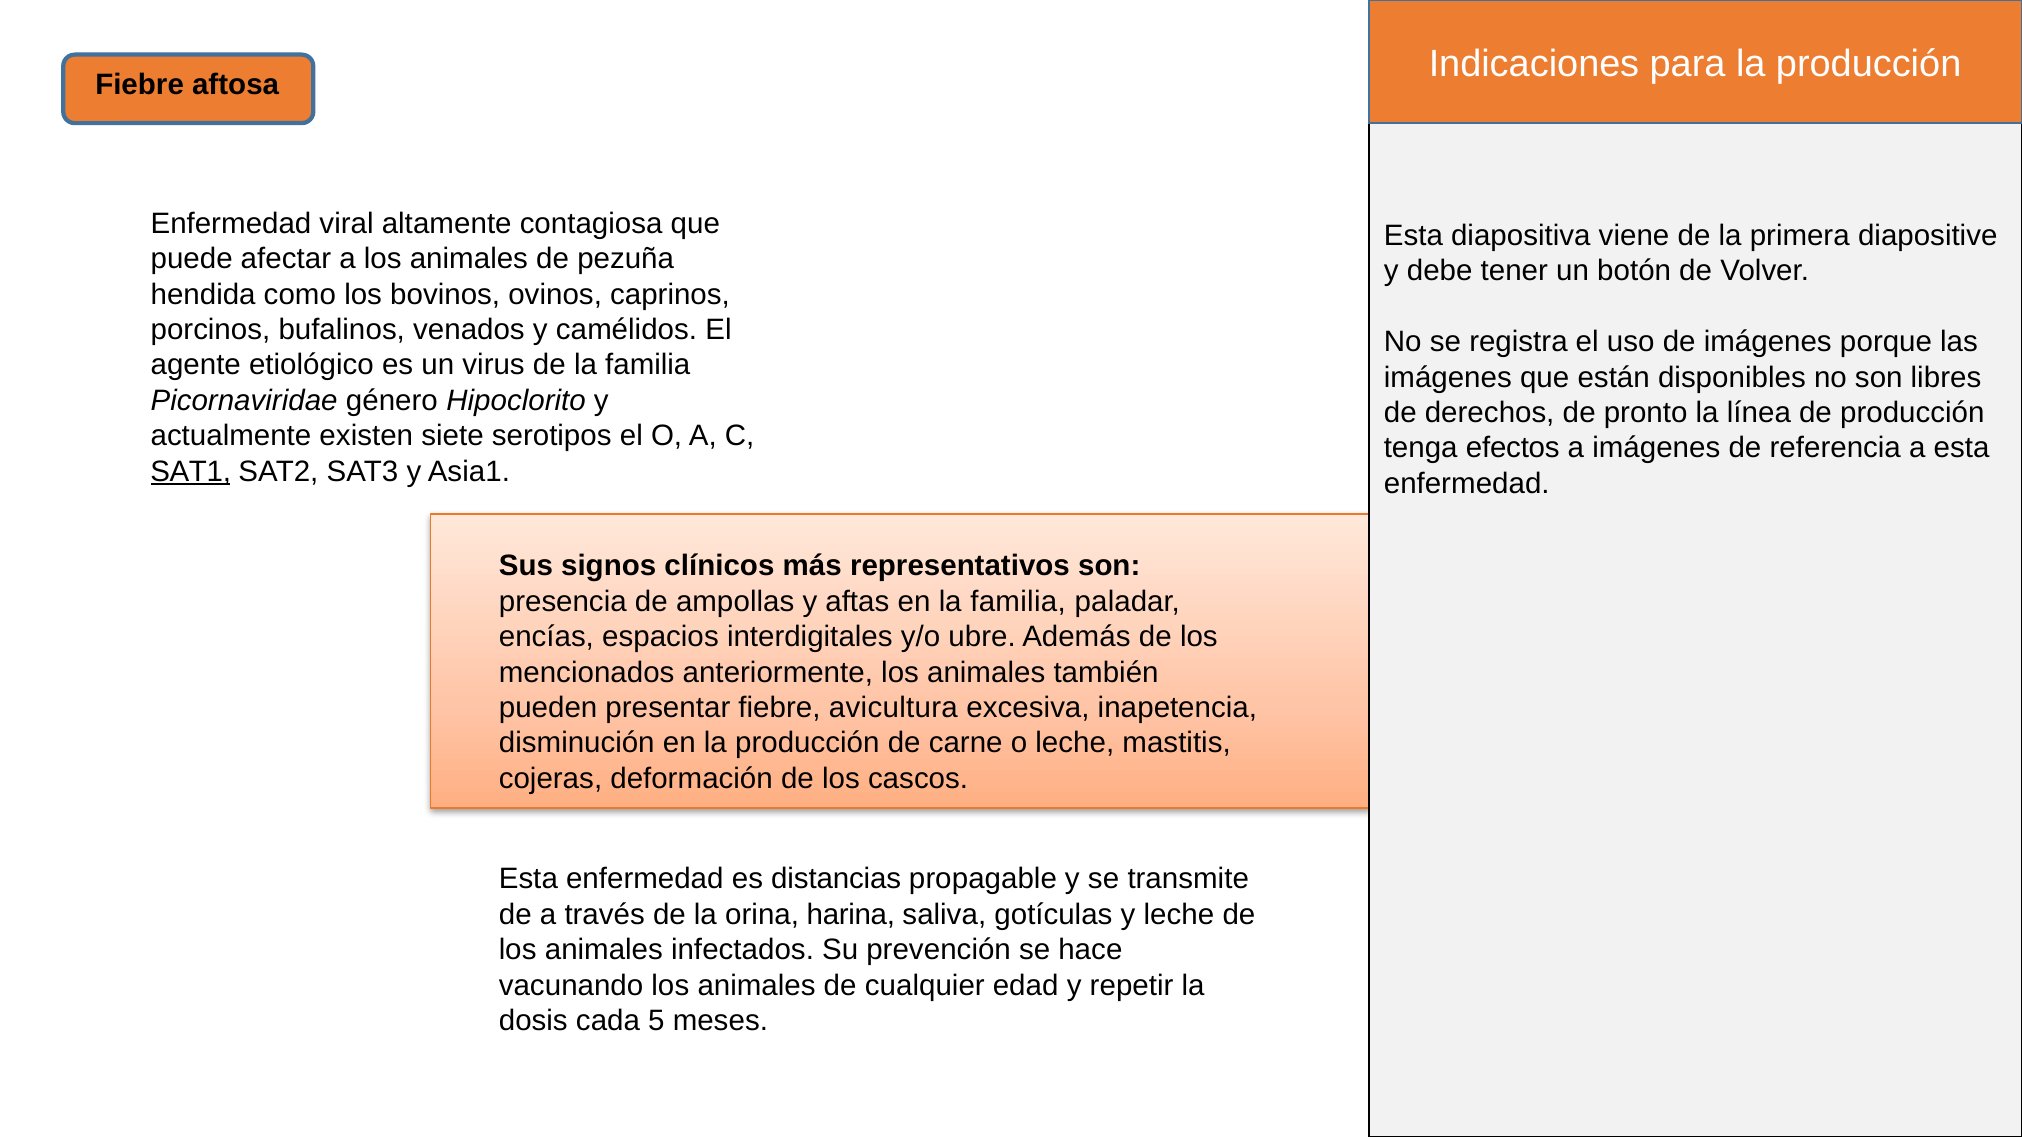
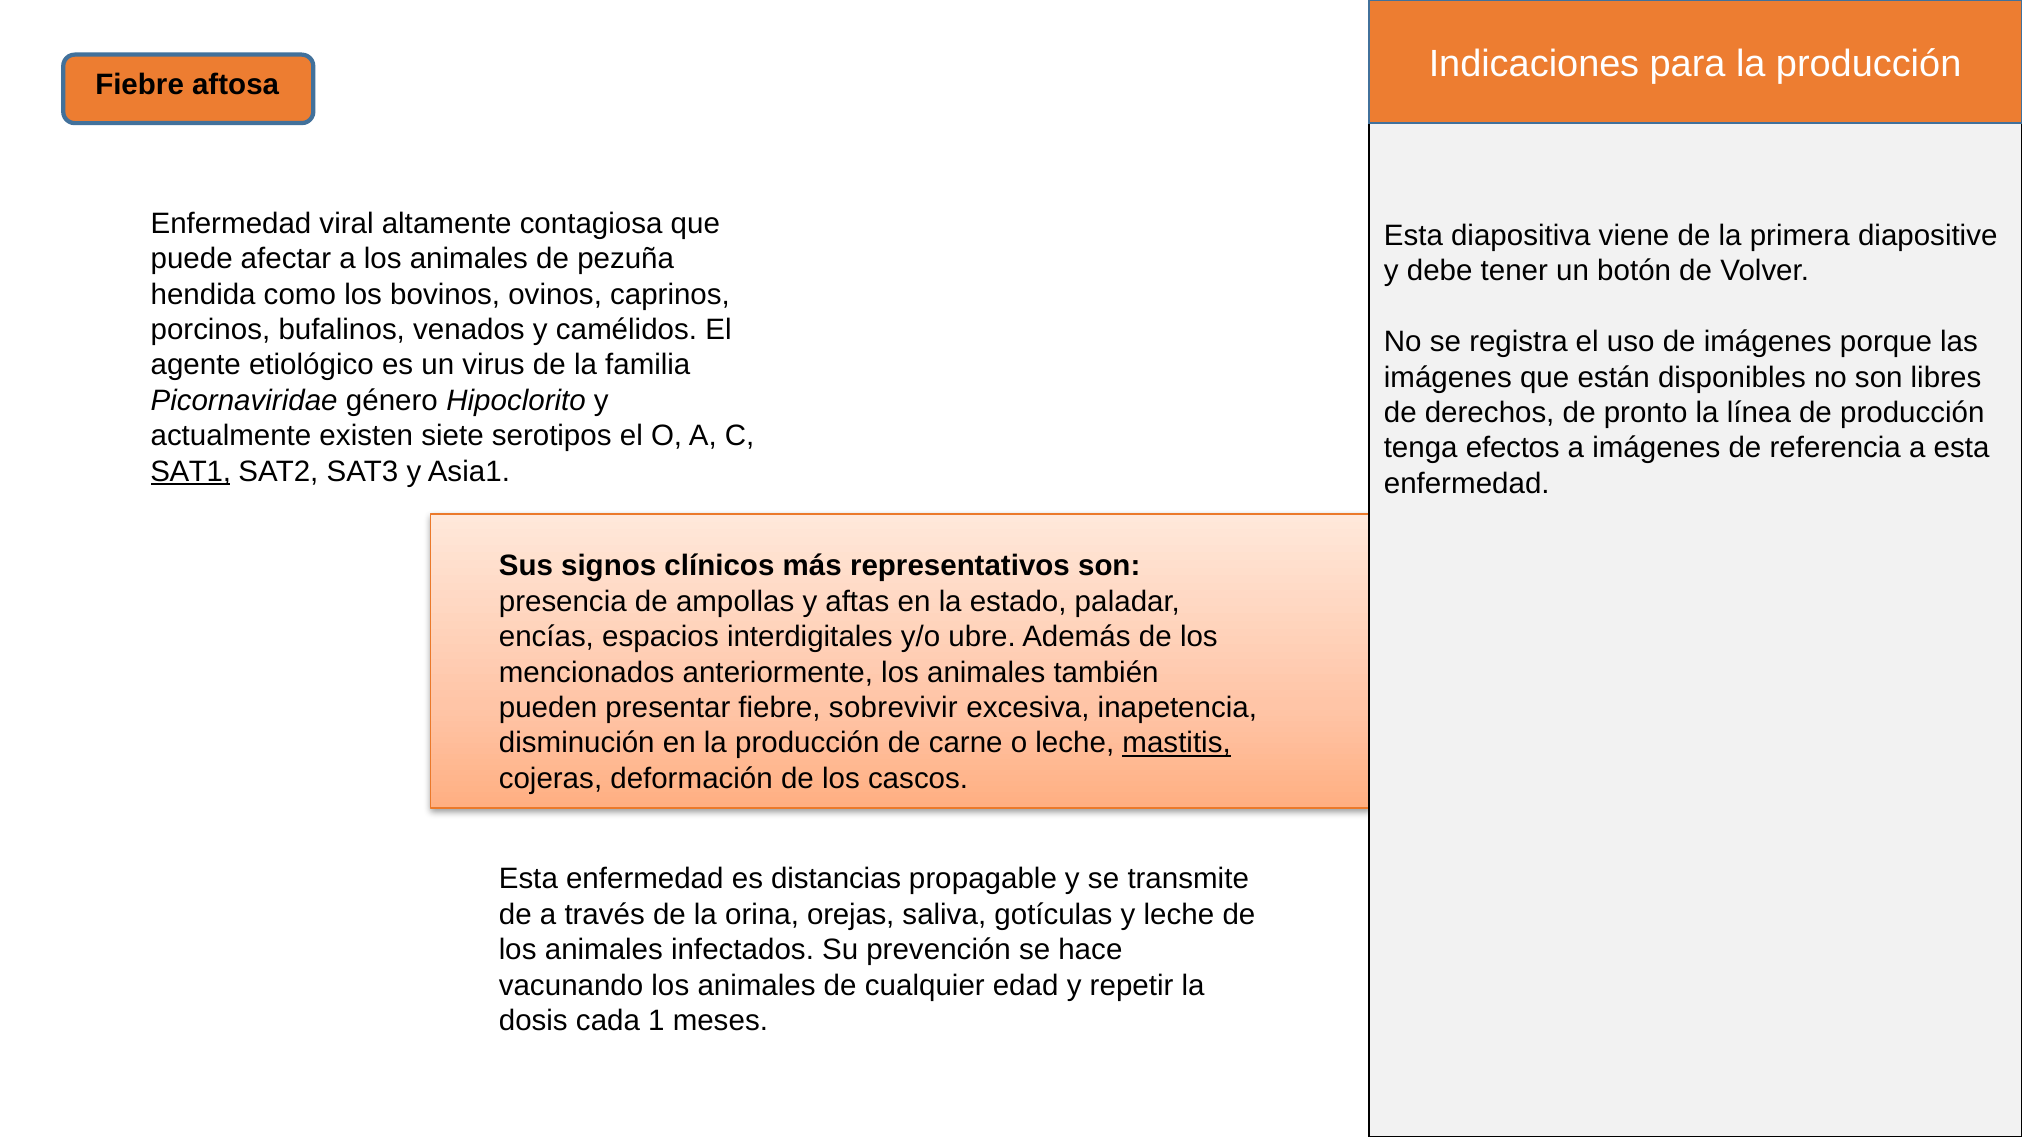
en la familia: familia -> estado
avicultura: avicultura -> sobrevivir
mastitis underline: none -> present
harina: harina -> orejas
5: 5 -> 1
